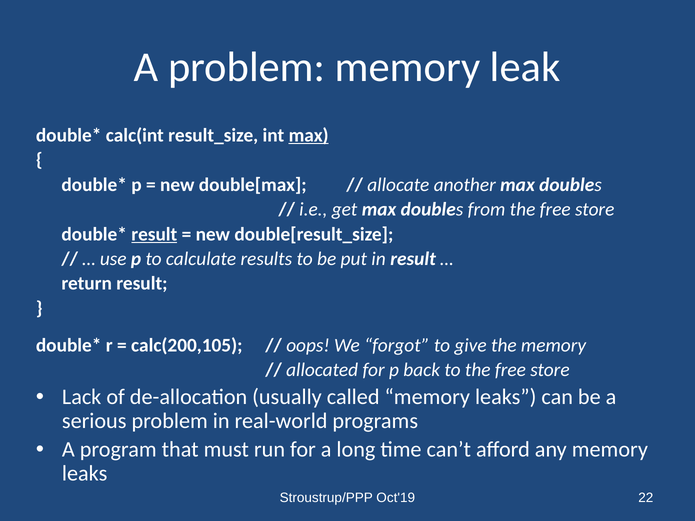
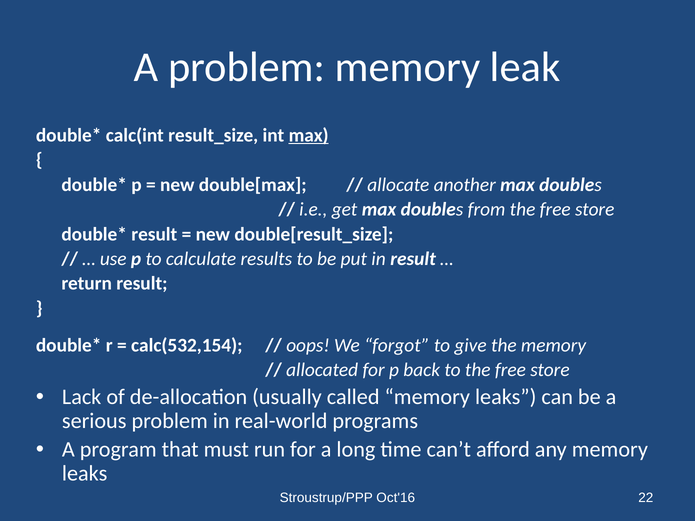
result at (154, 234) underline: present -> none
calc(200,105: calc(200,105 -> calc(532,154
Oct'19: Oct'19 -> Oct'16
